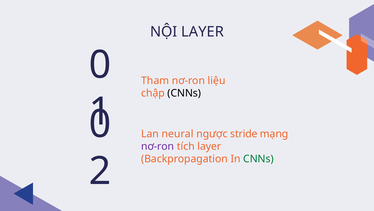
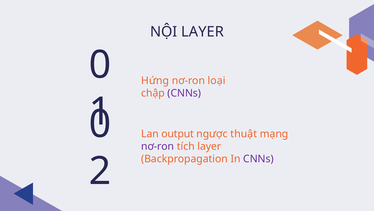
Tham: Tham -> Hứng
liệu: liệu -> loại
CNNs at (184, 93) colour: black -> purple
neural: neural -> output
stride: stride -> thuật
CNNs at (258, 158) colour: green -> purple
